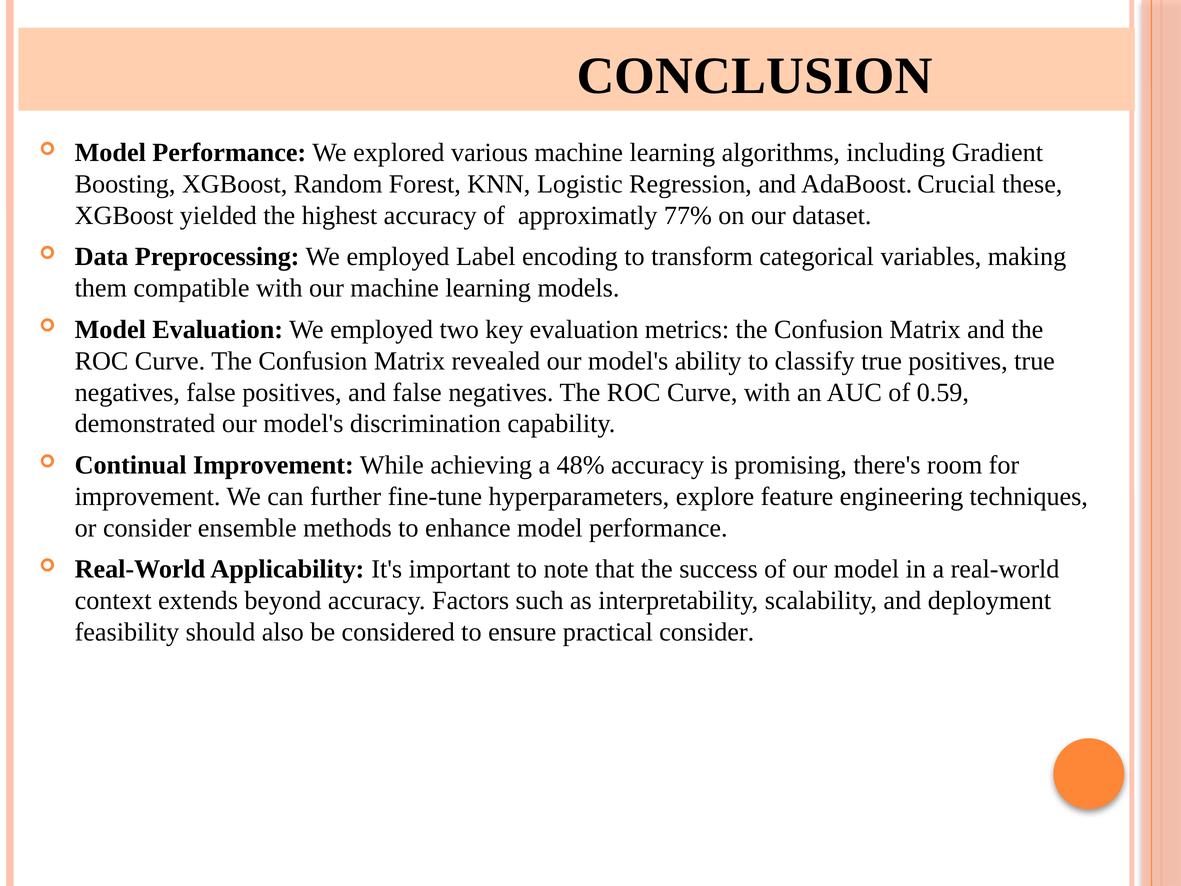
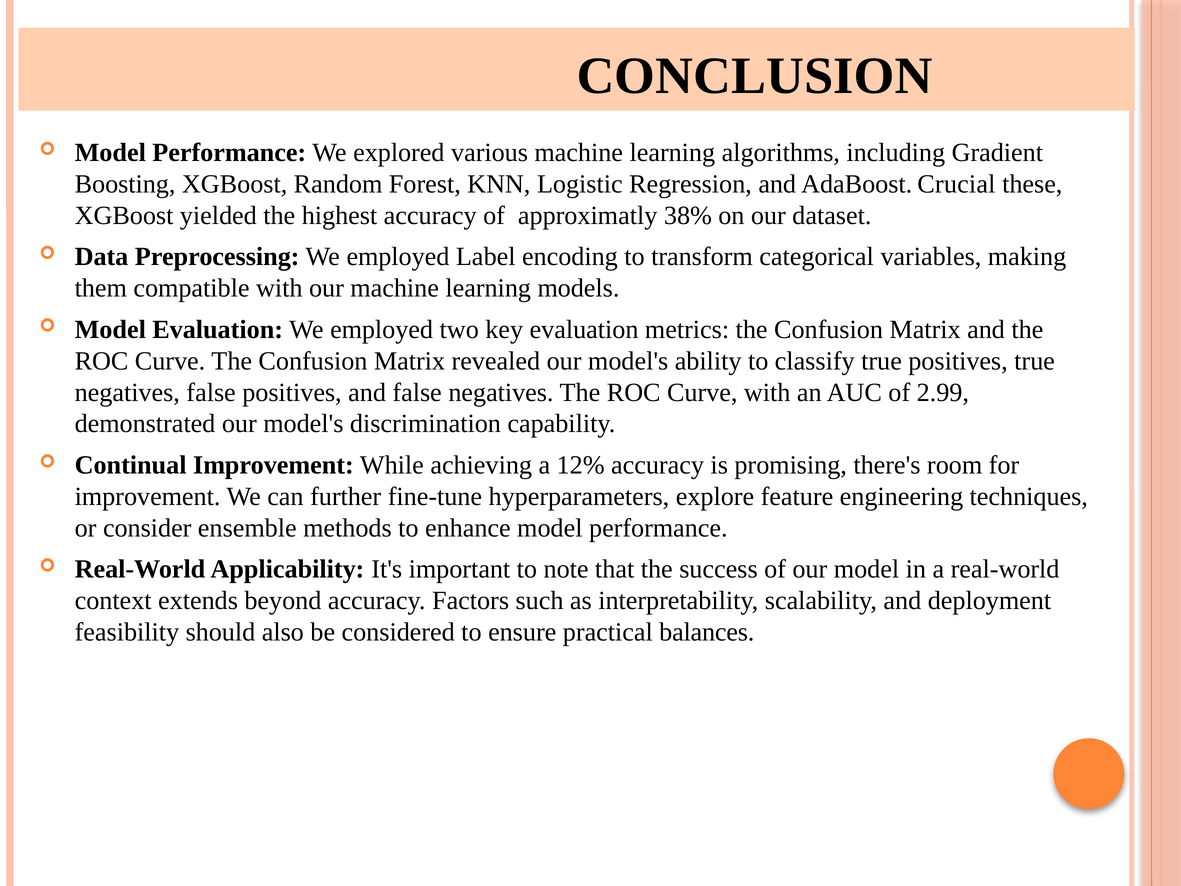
77%: 77% -> 38%
0.59: 0.59 -> 2.99
48%: 48% -> 12%
practical consider: consider -> balances
